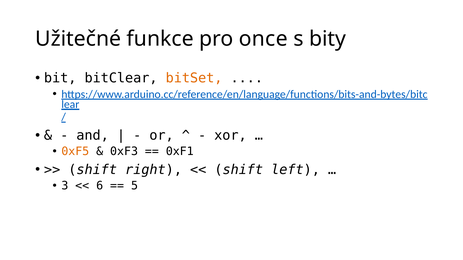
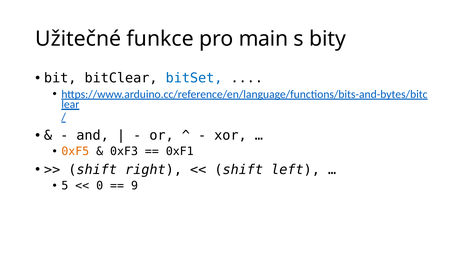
once: once -> main
bitSet colour: orange -> blue
3: 3 -> 5
6: 6 -> 0
5: 5 -> 9
